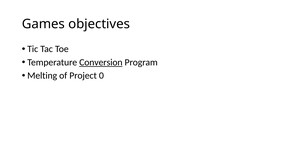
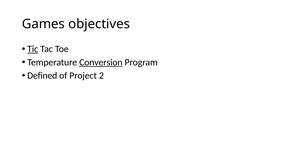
Tic underline: none -> present
Melting: Melting -> Defined
0: 0 -> 2
